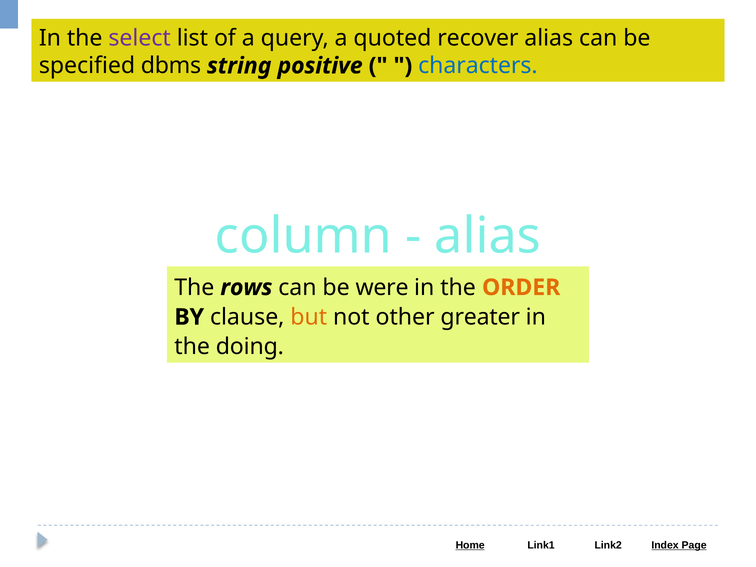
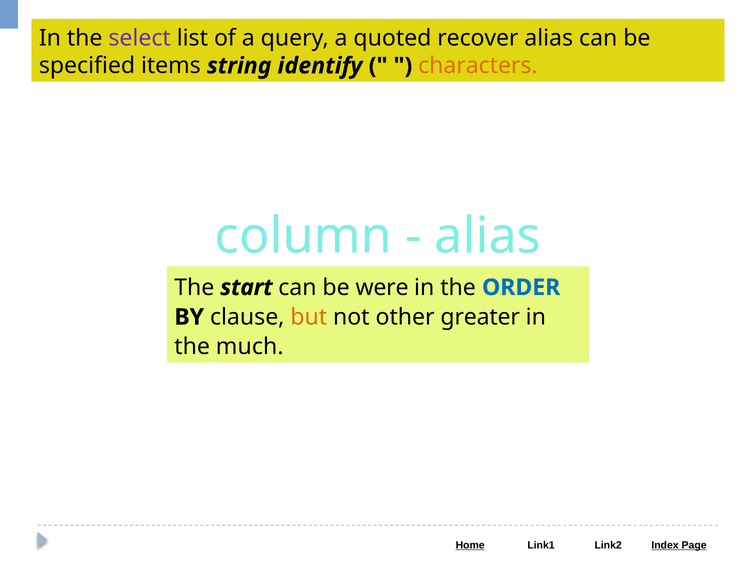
dbms: dbms -> items
positive: positive -> identify
characters colour: blue -> orange
rows: rows -> start
ORDER colour: orange -> blue
doing: doing -> much
